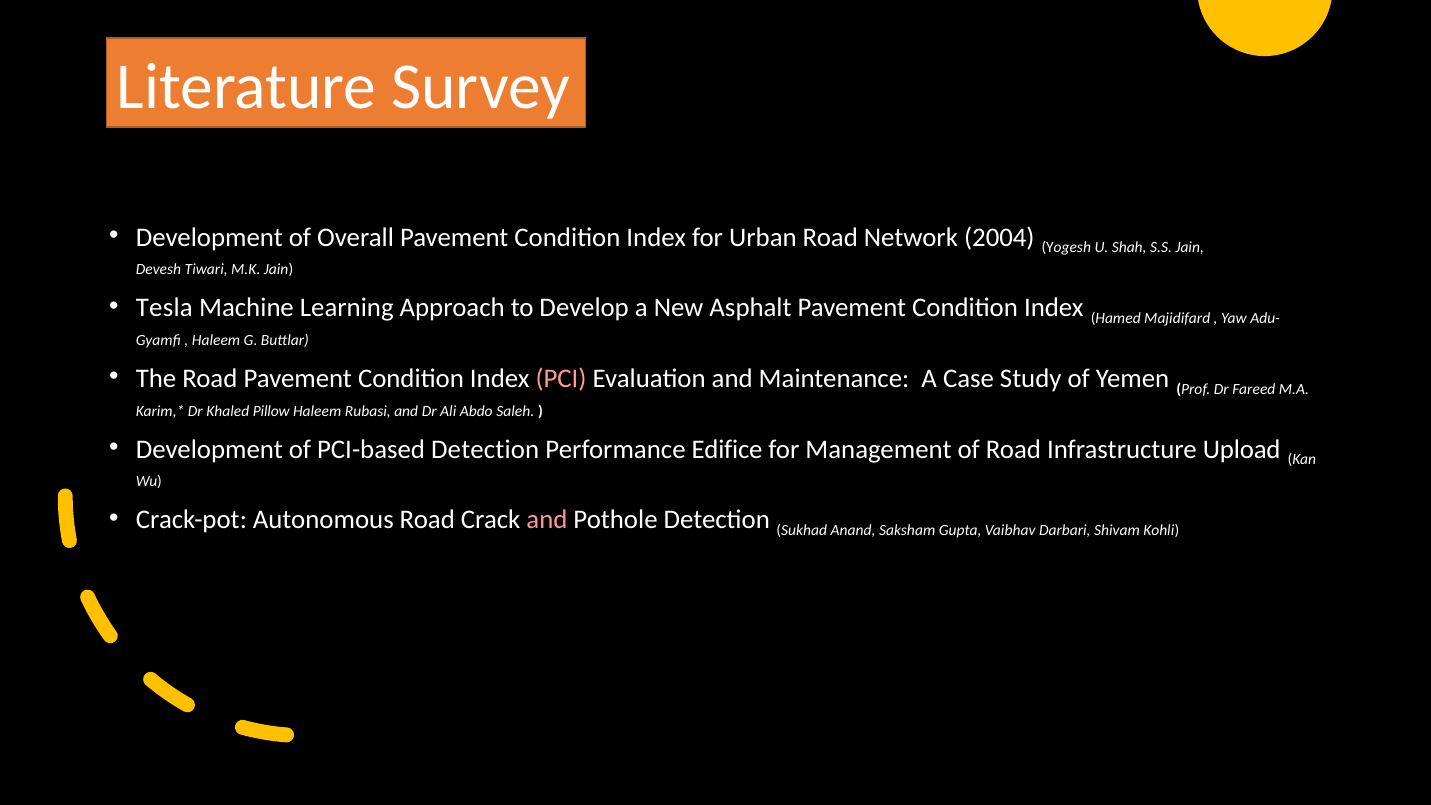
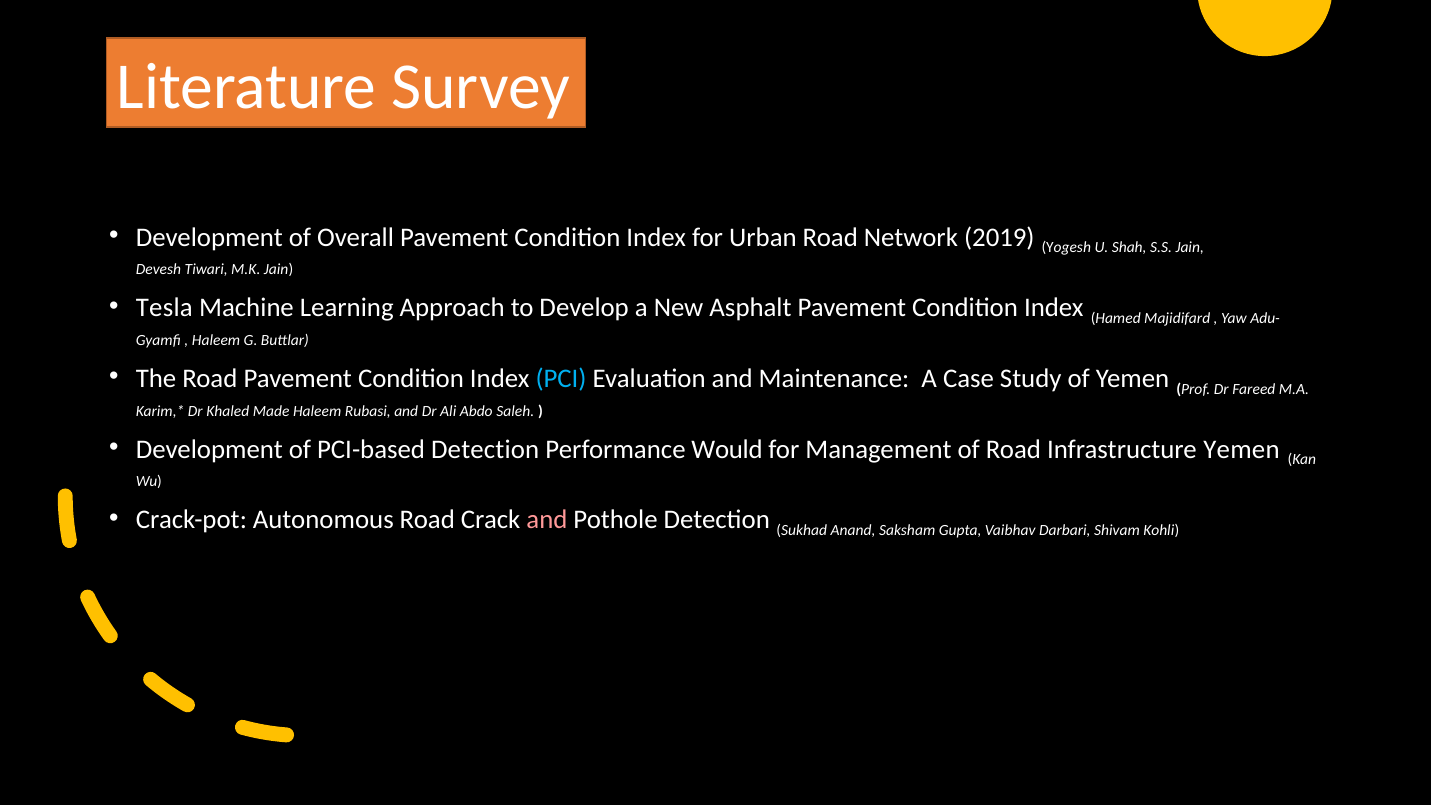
2004: 2004 -> 2019
PCI colour: pink -> light blue
Pillow: Pillow -> Made
Edifice: Edifice -> Would
Infrastructure Upload: Upload -> Yemen
